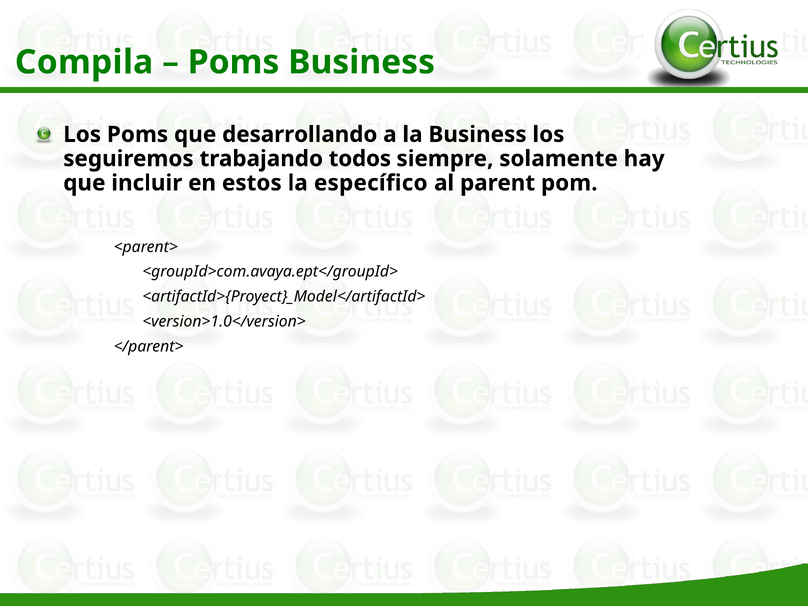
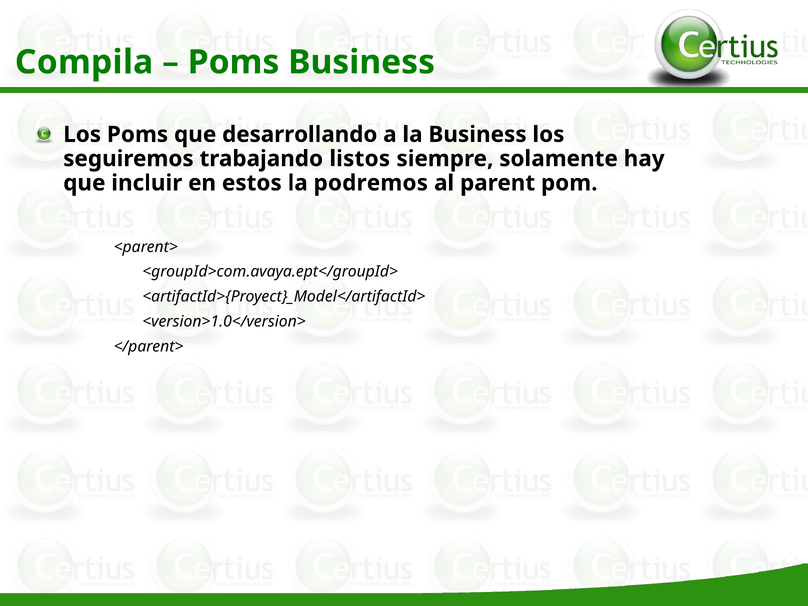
todos: todos -> listos
específico: específico -> podremos
